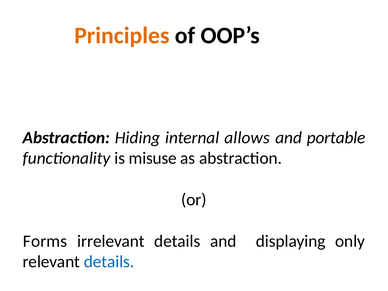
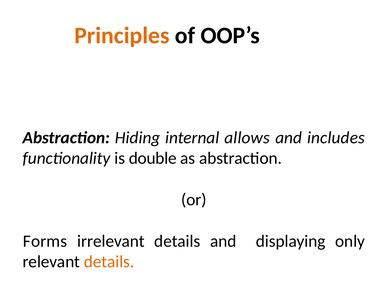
portable: portable -> includes
misuse: misuse -> double
details at (109, 262) colour: blue -> orange
